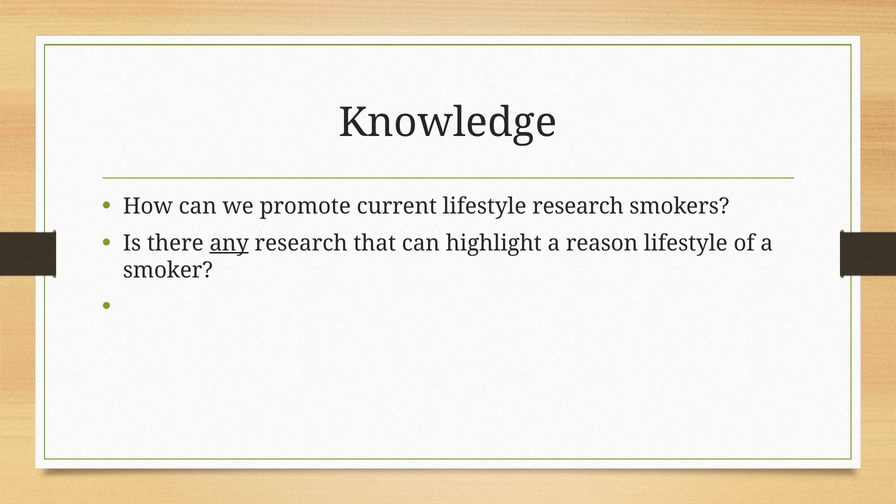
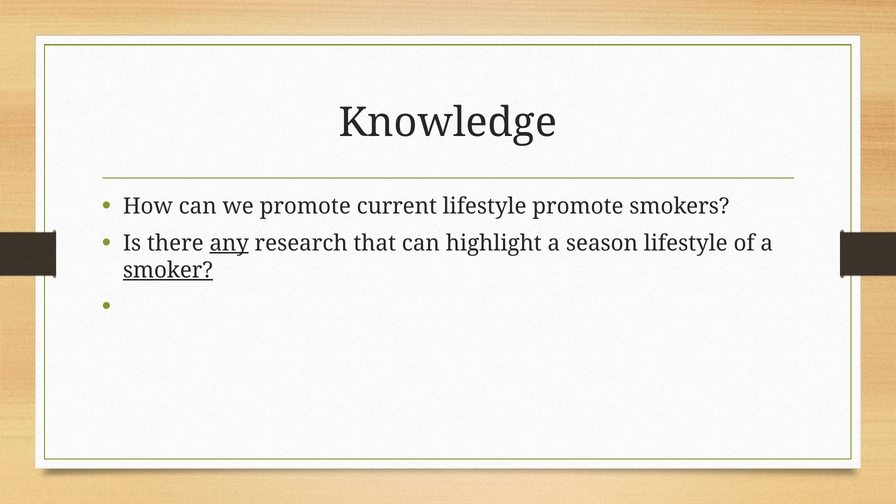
lifestyle research: research -> promote
reason: reason -> season
smoker underline: none -> present
